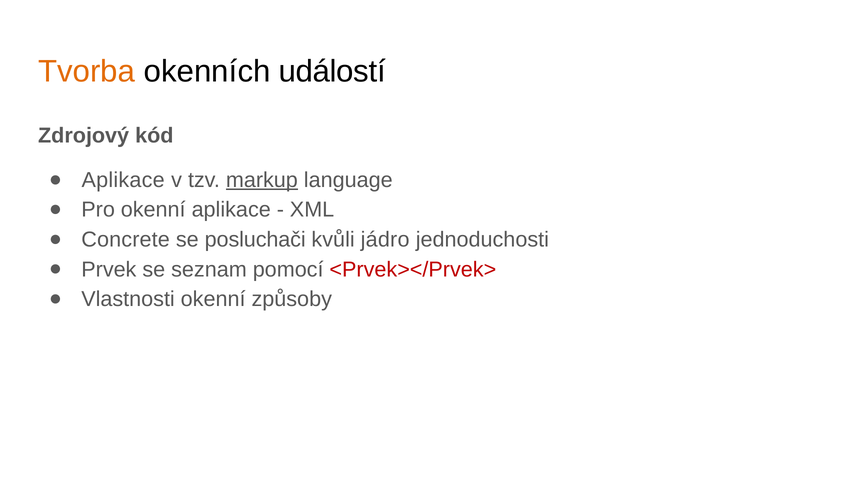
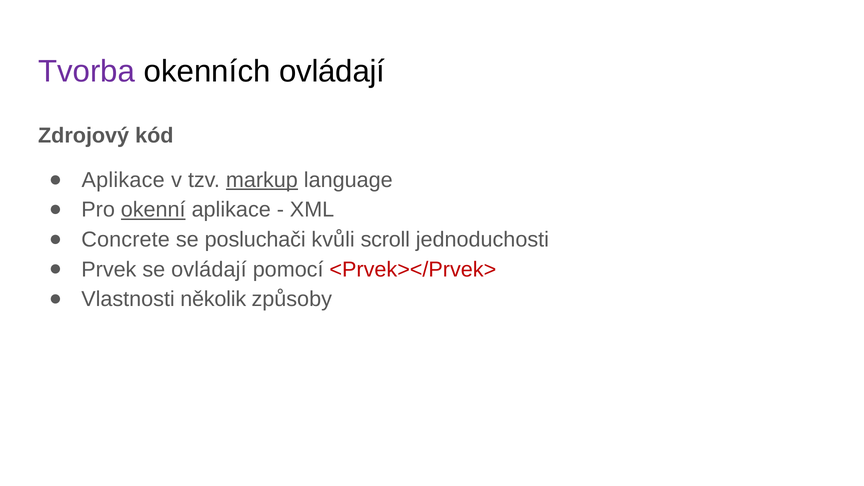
Tvorba colour: orange -> purple
okenních událostí: událostí -> ovládají
okenní at (153, 210) underline: none -> present
jádro: jádro -> scroll
se seznam: seznam -> ovládají
Vlastnosti okenní: okenní -> několik
